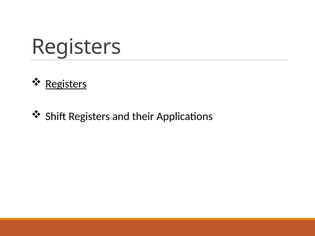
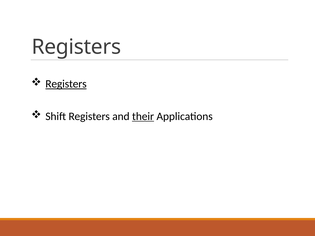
their underline: none -> present
